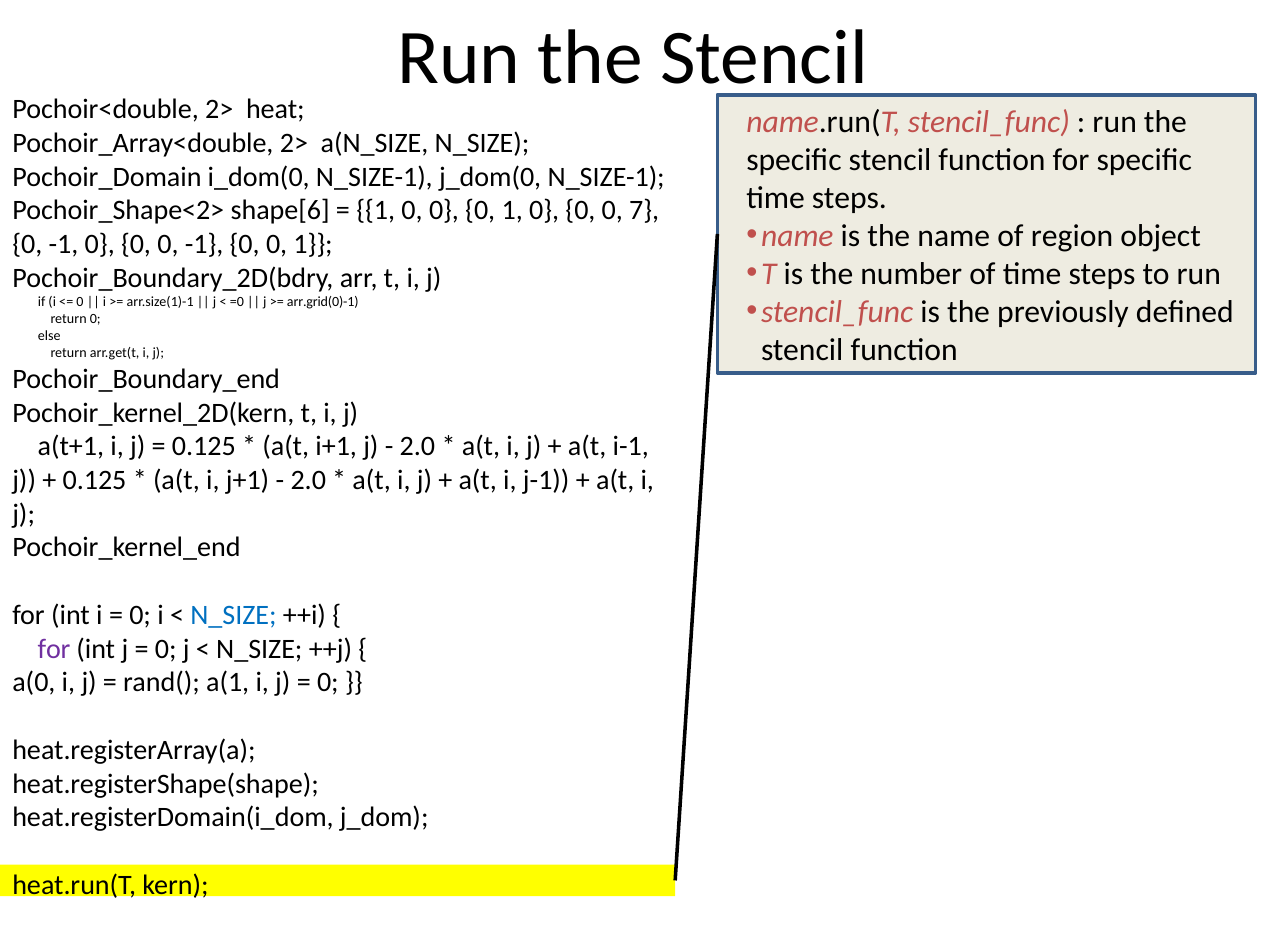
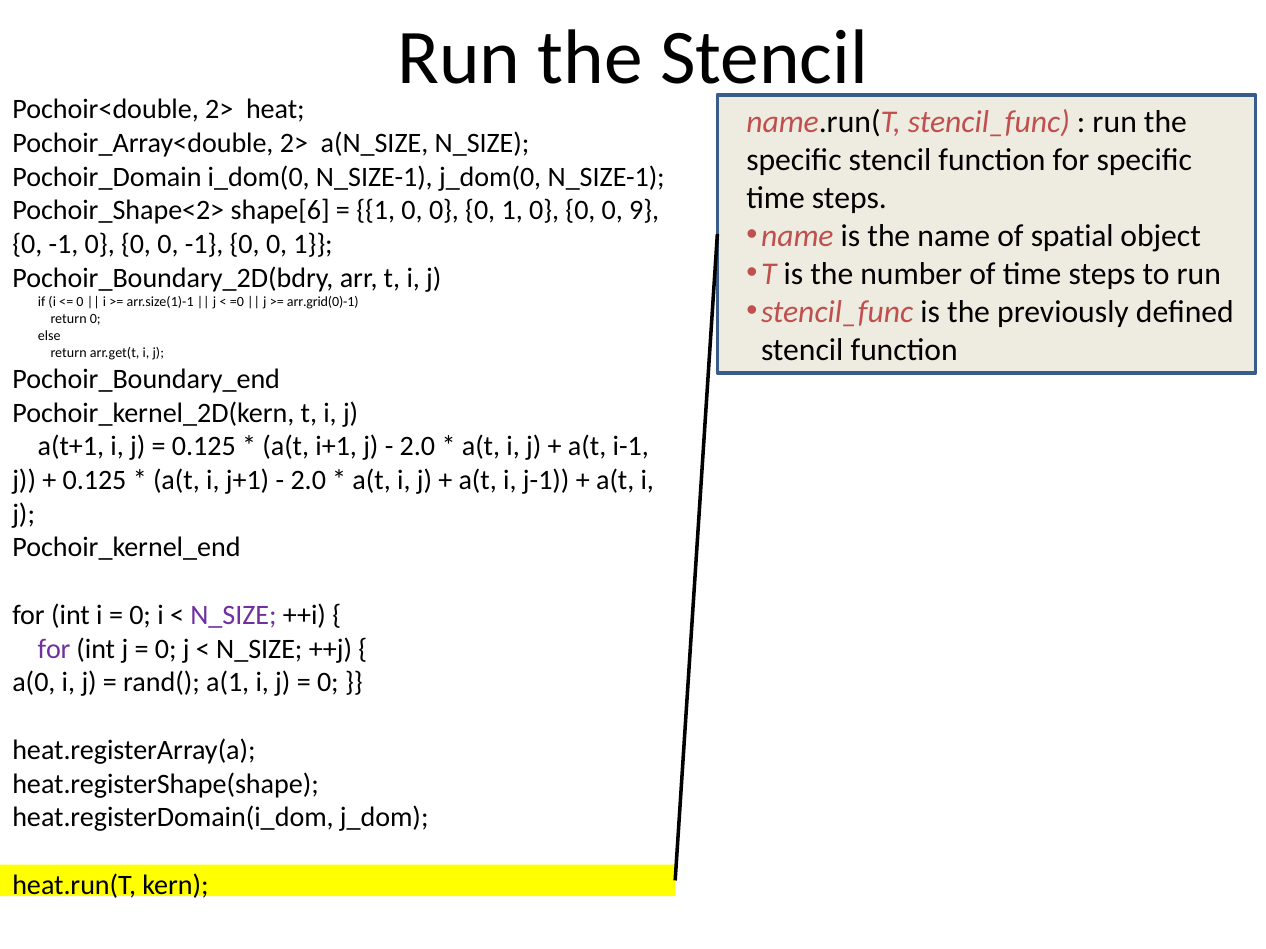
7: 7 -> 9
region: region -> spatial
N_SIZE at (233, 615) colour: blue -> purple
